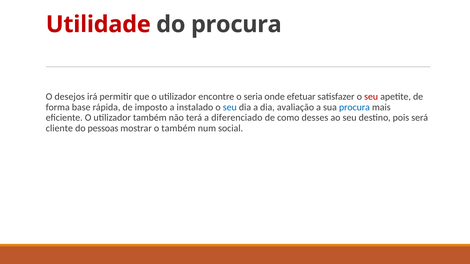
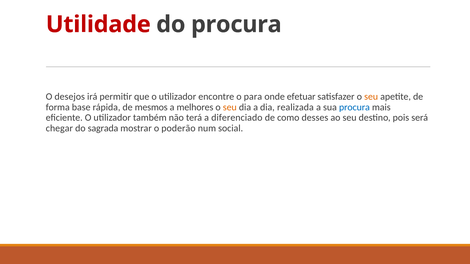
seria: seria -> para
seu at (371, 97) colour: red -> orange
imposto: imposto -> mesmos
instalado: instalado -> melhores
seu at (230, 107) colour: blue -> orange
avaliação: avaliação -> realizada
cliente: cliente -> chegar
pessoas: pessoas -> sagrada
o também: também -> poderão
